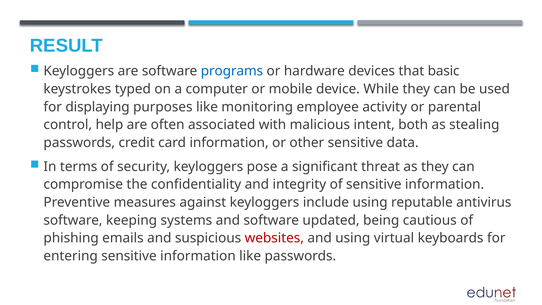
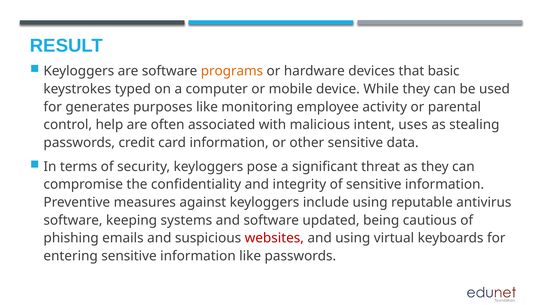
programs colour: blue -> orange
displaying: displaying -> generates
both: both -> uses
